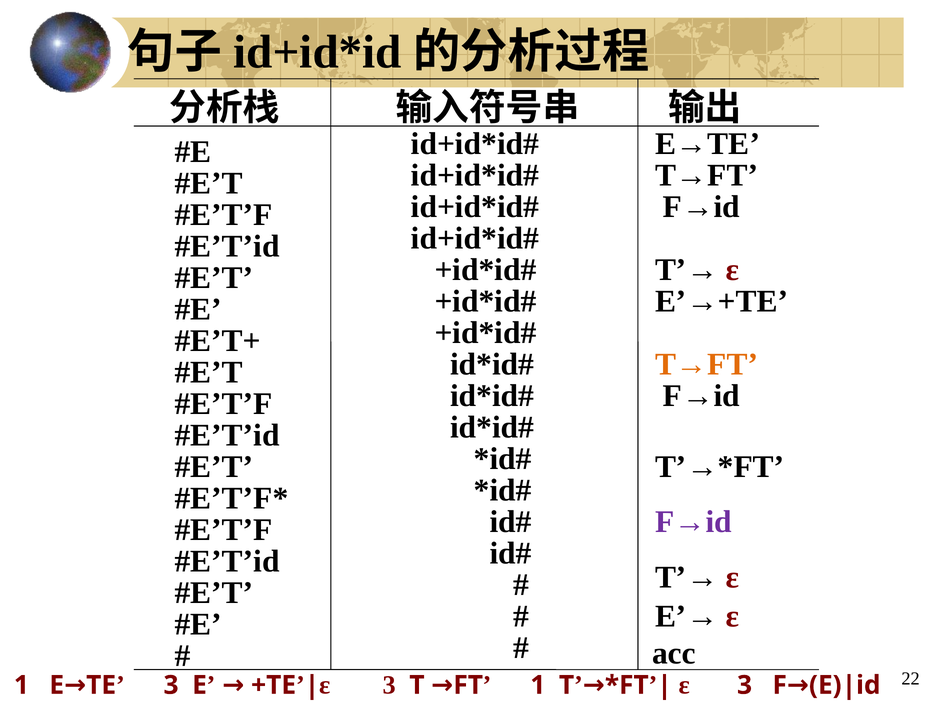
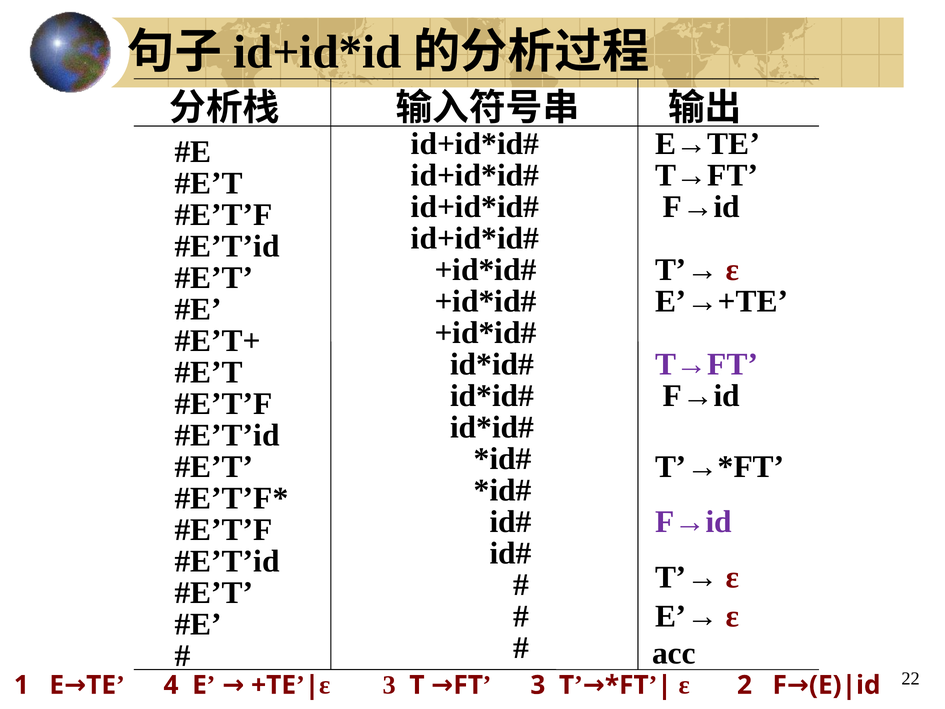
T→FT at (707, 364) colour: orange -> purple
3 at (171, 685): 3 -> 4
1 at (538, 685): 1 -> 3
3 at (745, 685): 3 -> 2
